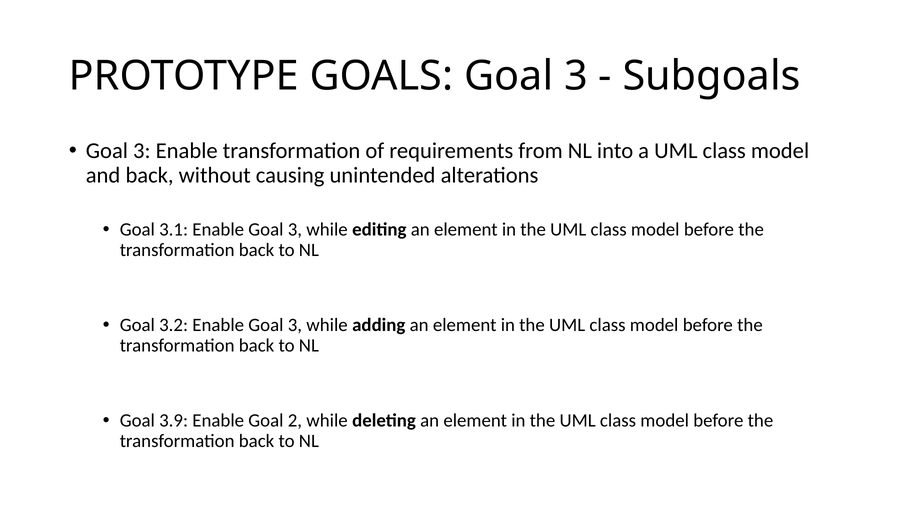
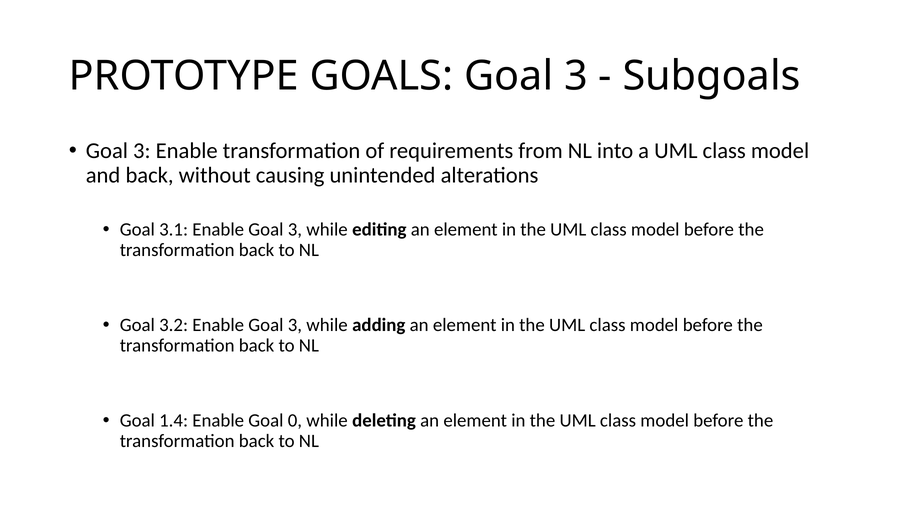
3.9: 3.9 -> 1.4
2: 2 -> 0
